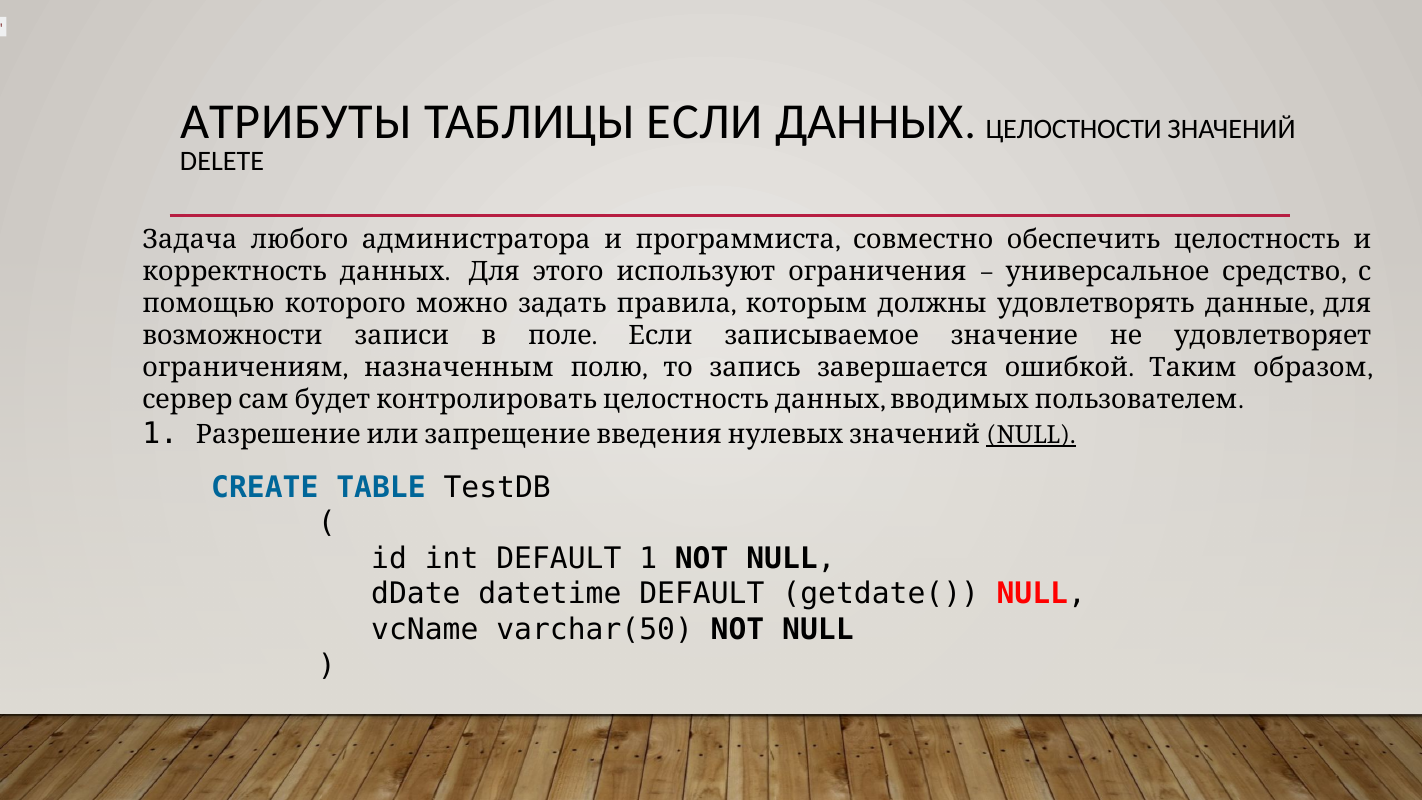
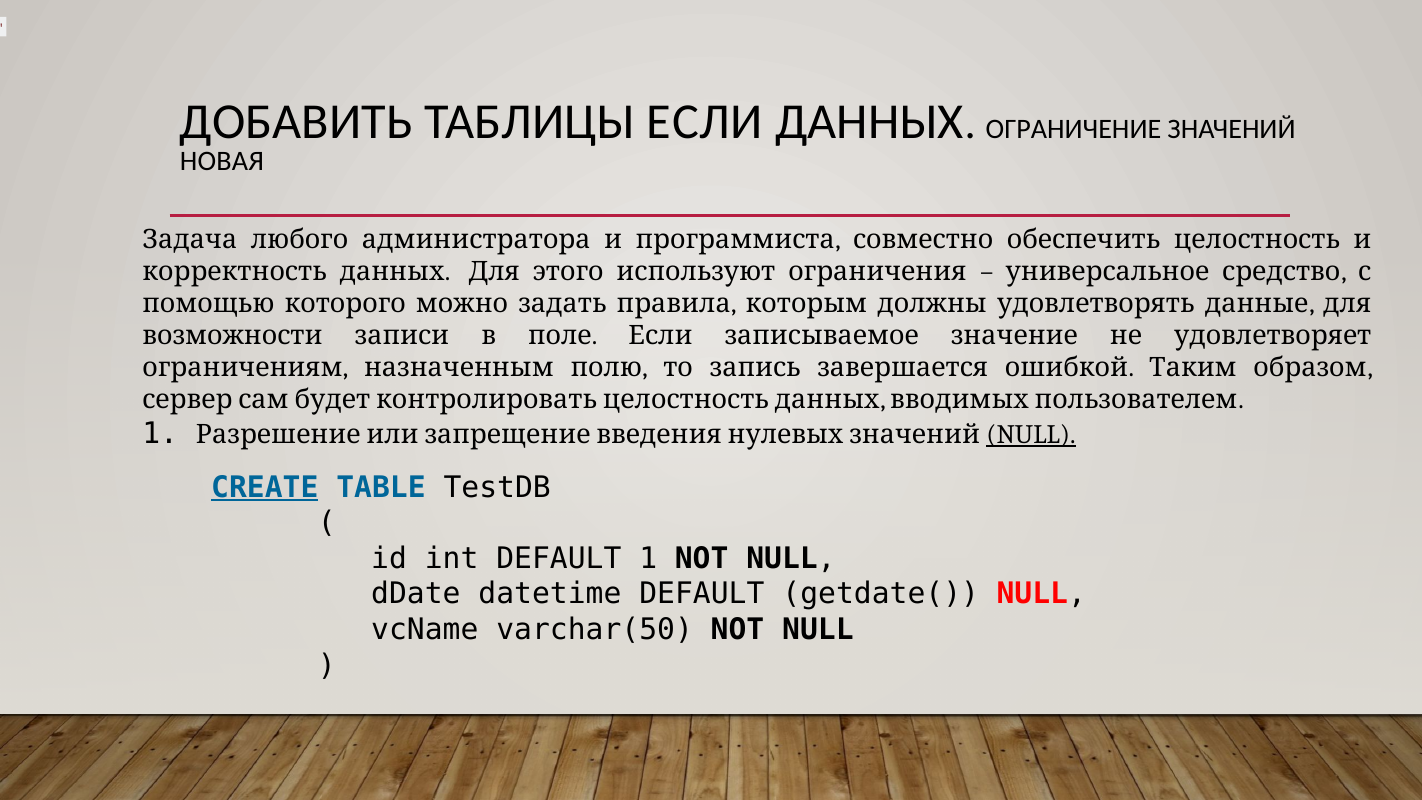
АТРИБУТЫ: АТРИБУТЫ -> ДОБАВИТЬ
ЦЕЛОСТНОСТИ: ЦЕЛОСТНОСТИ -> ОГРАНИЧЕНИЕ
DELETE: DELETE -> НОВАЯ
CREATE underline: none -> present
